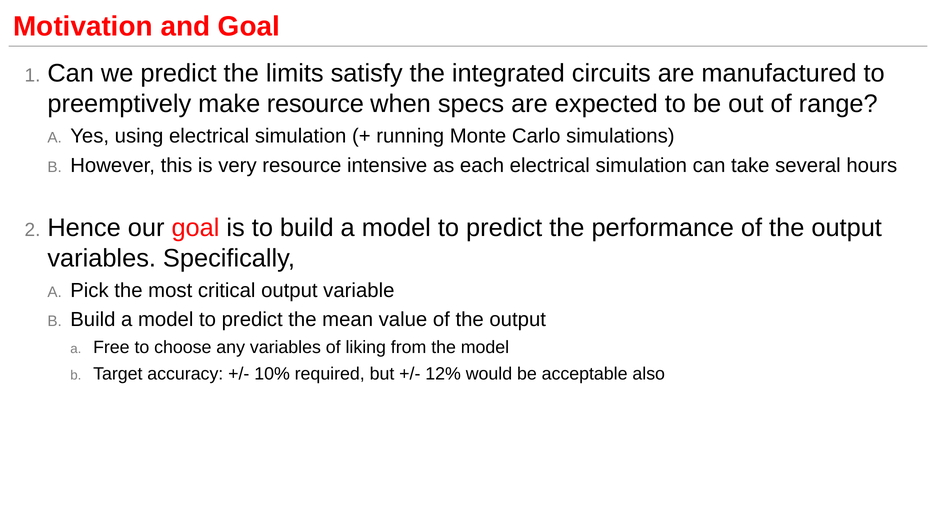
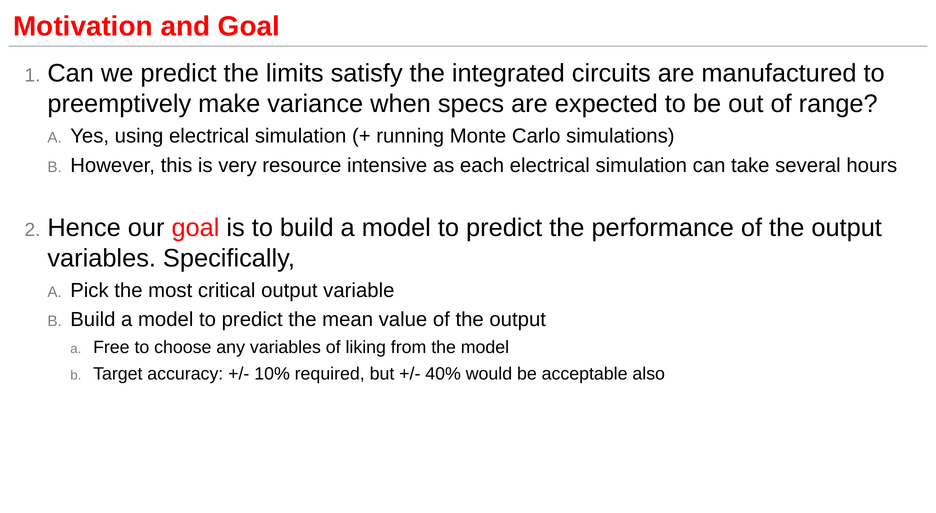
make resource: resource -> variance
12%: 12% -> 40%
